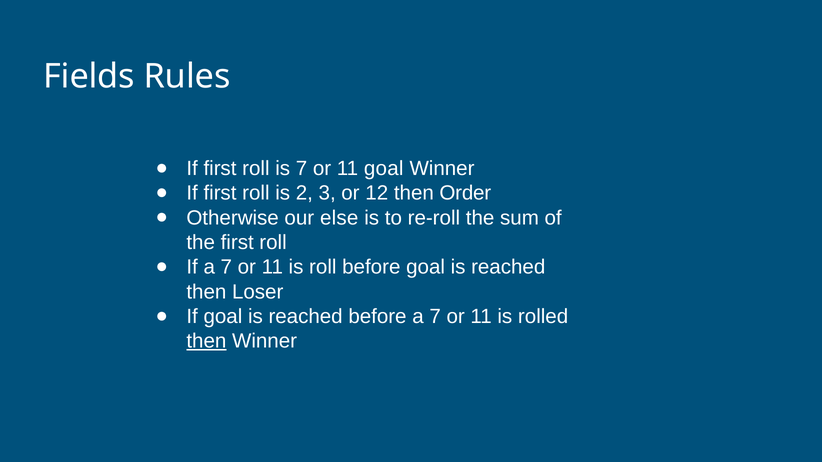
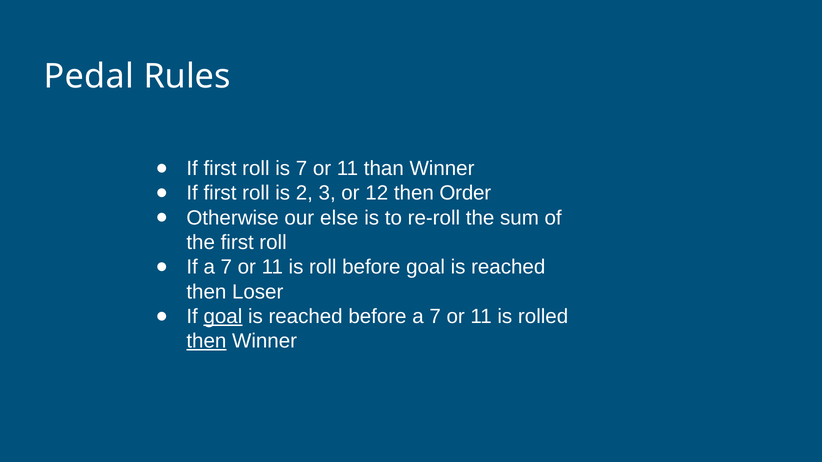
Fields: Fields -> Pedal
11 goal: goal -> than
goal at (223, 317) underline: none -> present
